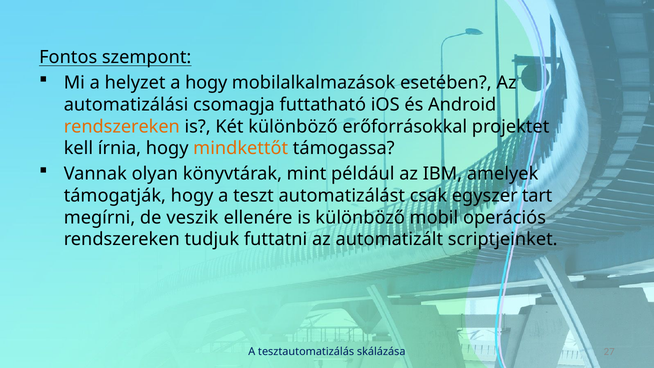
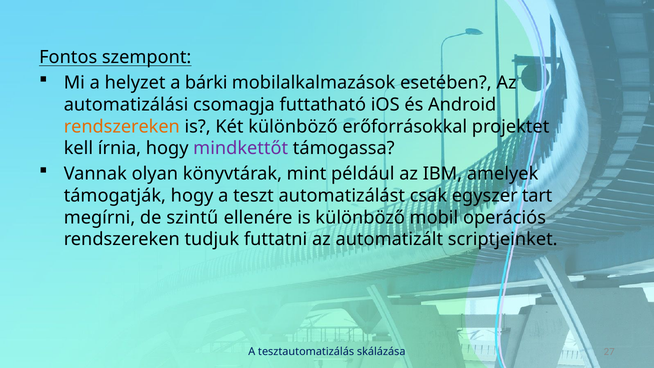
a hogy: hogy -> bárki
mindkettőt colour: orange -> purple
veszik: veszik -> szintű
